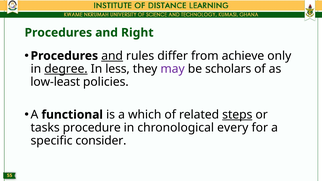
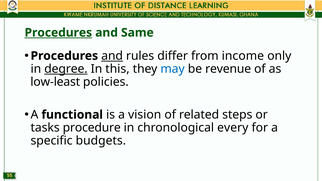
Procedures at (58, 33) underline: none -> present
Right: Right -> Same
achieve: achieve -> income
less: less -> this
may colour: purple -> blue
scholars: scholars -> revenue
which: which -> vision
steps underline: present -> none
consider: consider -> budgets
